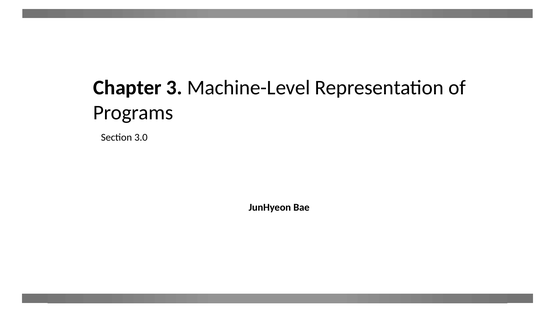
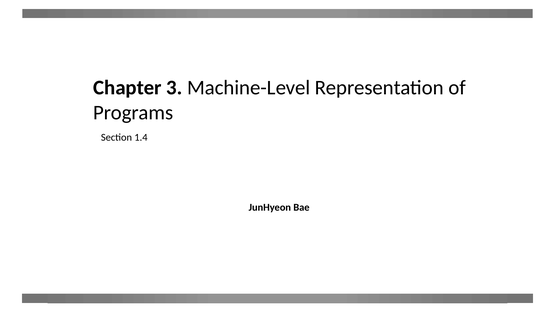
3.0: 3.0 -> 1.4
